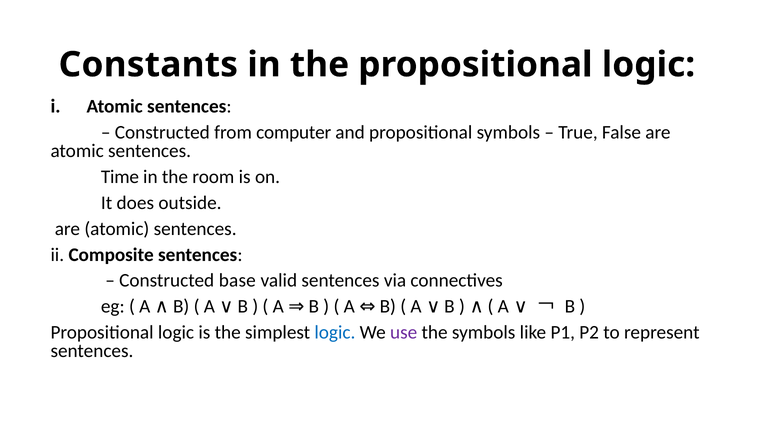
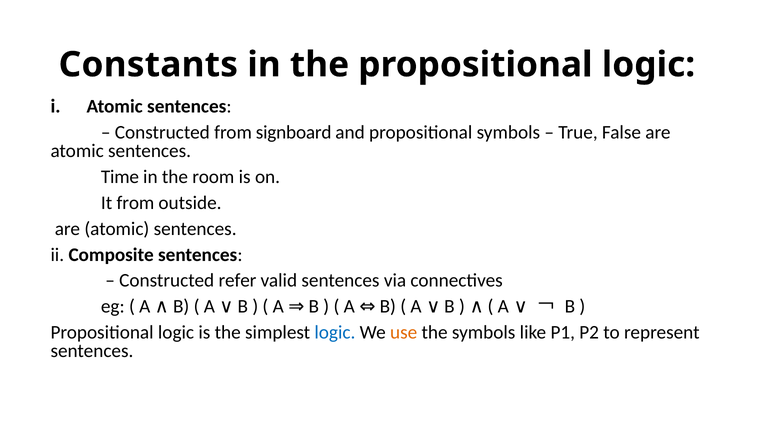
computer: computer -> signboard
It does: does -> from
base: base -> refer
use colour: purple -> orange
